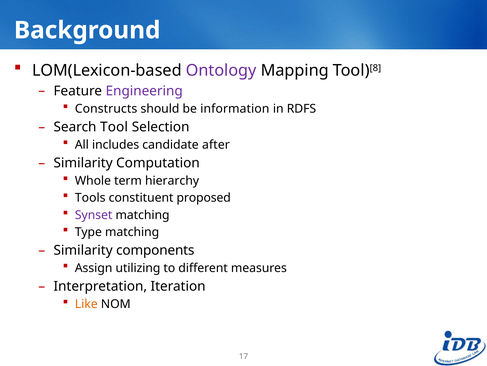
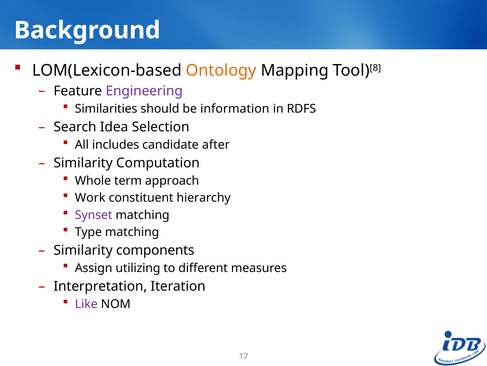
Ontology colour: purple -> orange
Constructs: Constructs -> Similarities
Tool: Tool -> Idea
hierarchy: hierarchy -> approach
Tools: Tools -> Work
proposed: proposed -> hierarchy
Like colour: orange -> purple
